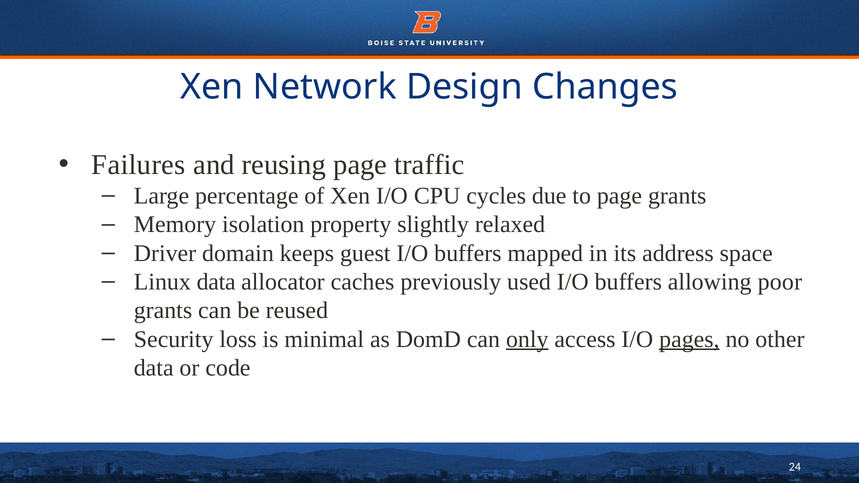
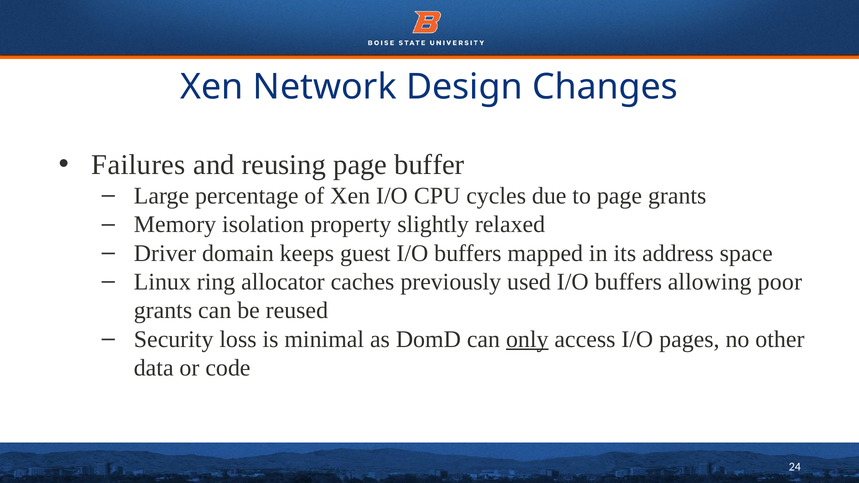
traffic: traffic -> buffer
Linux data: data -> ring
pages underline: present -> none
